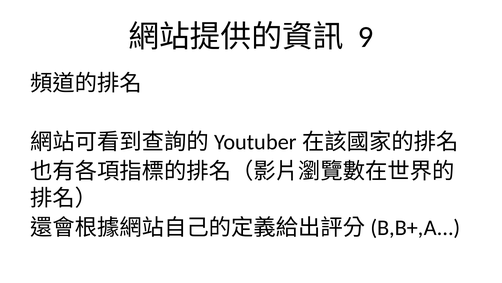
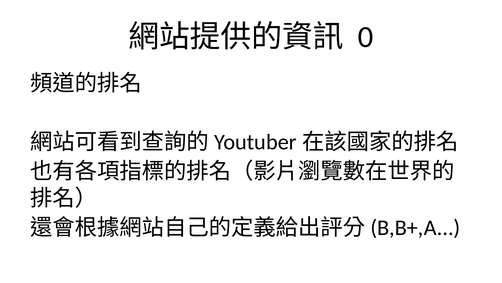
9: 9 -> 0
